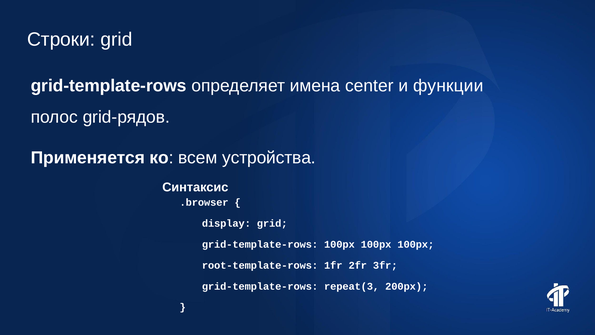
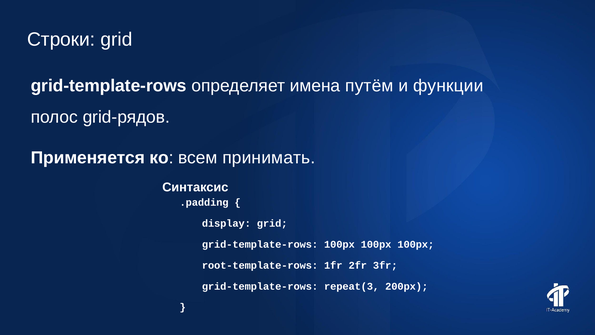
center: center -> путём
устройства: устройства -> принимать
.browser: .browser -> .padding
